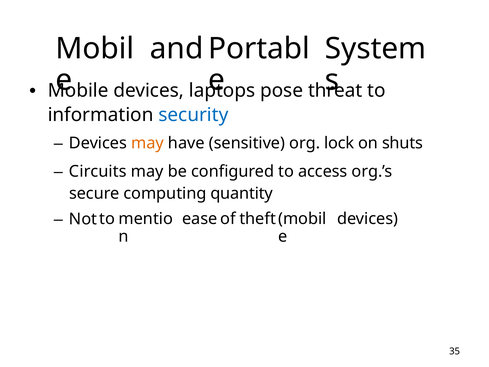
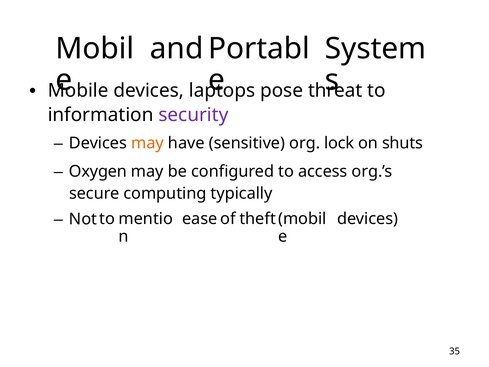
security colour: blue -> purple
Circuits: Circuits -> Oxygen
quantity: quantity -> typically
